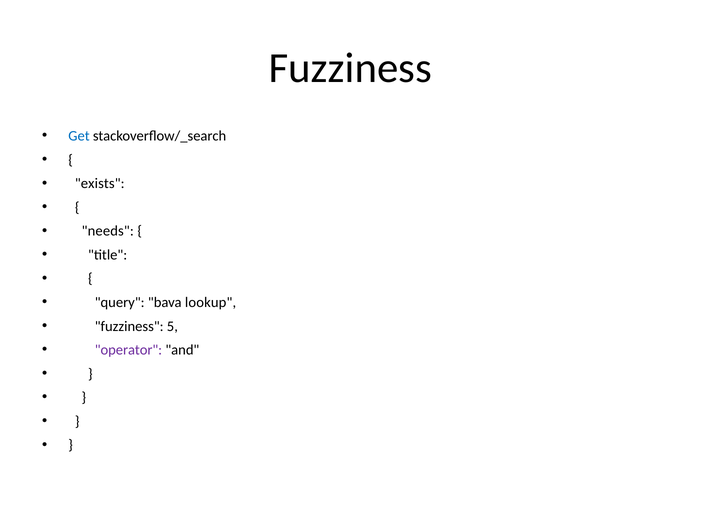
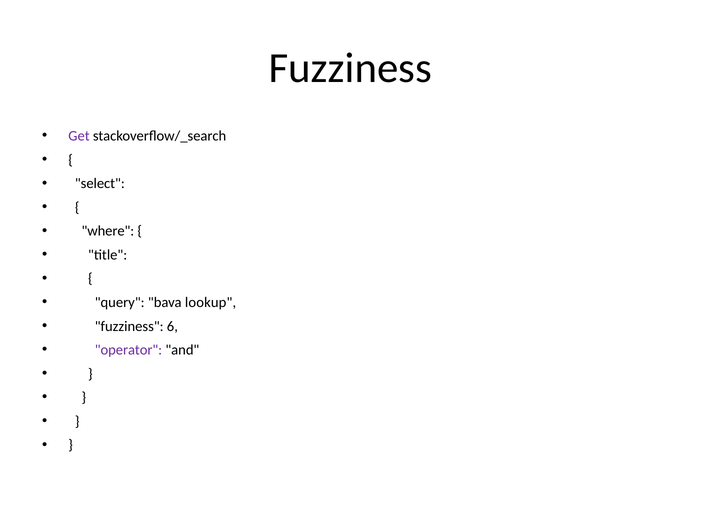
Get colour: blue -> purple
exists: exists -> select
needs: needs -> where
5: 5 -> 6
